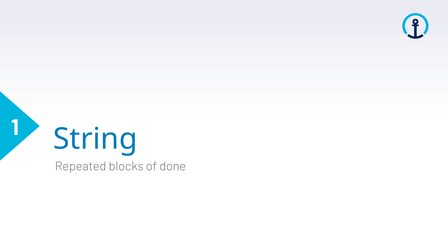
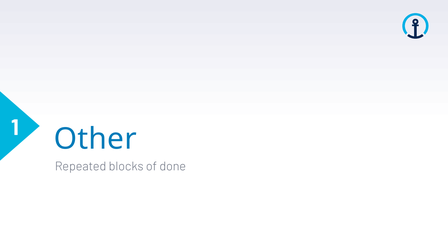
String: String -> Other
